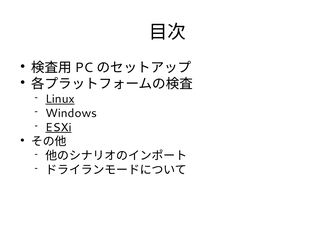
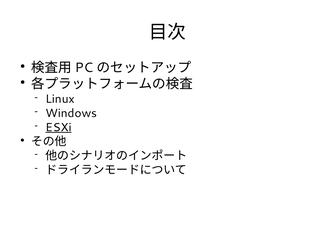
Linux underline: present -> none
